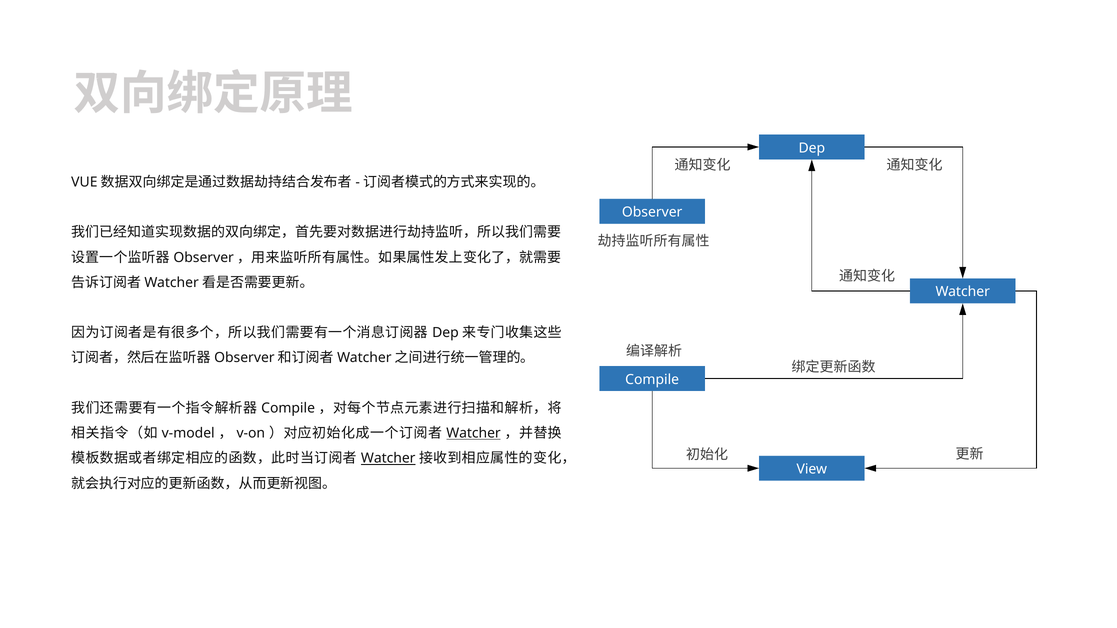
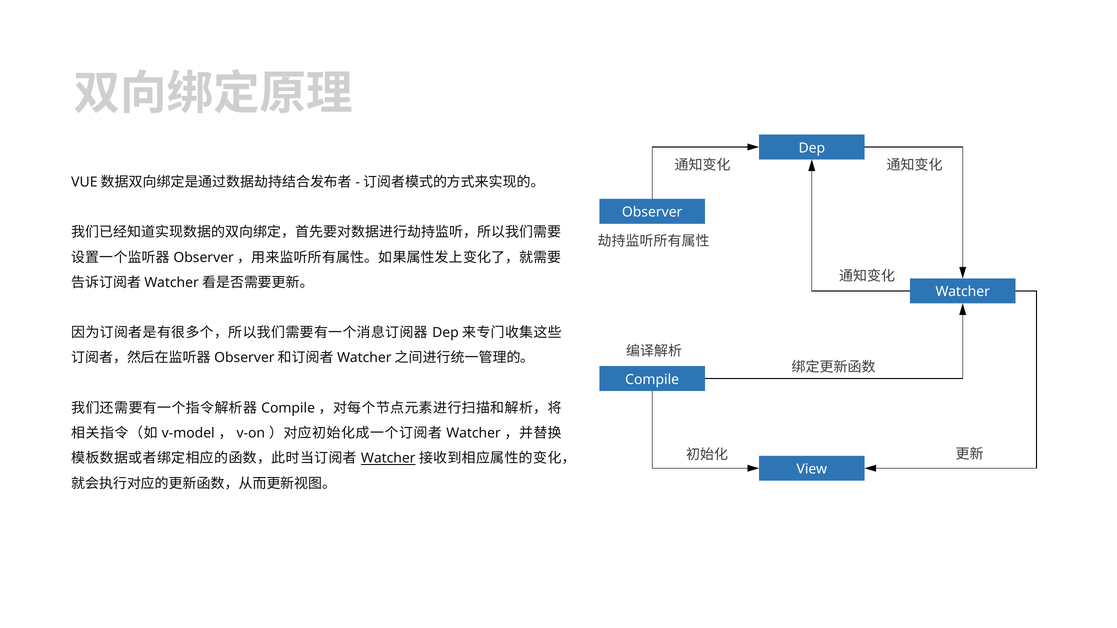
Watcher at (474, 433) underline: present -> none
